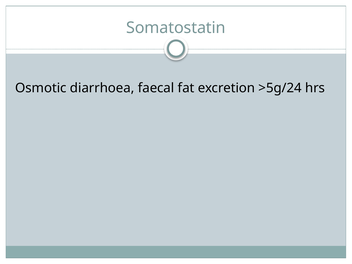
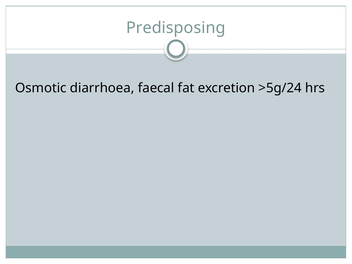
Somatostatin: Somatostatin -> Predisposing
